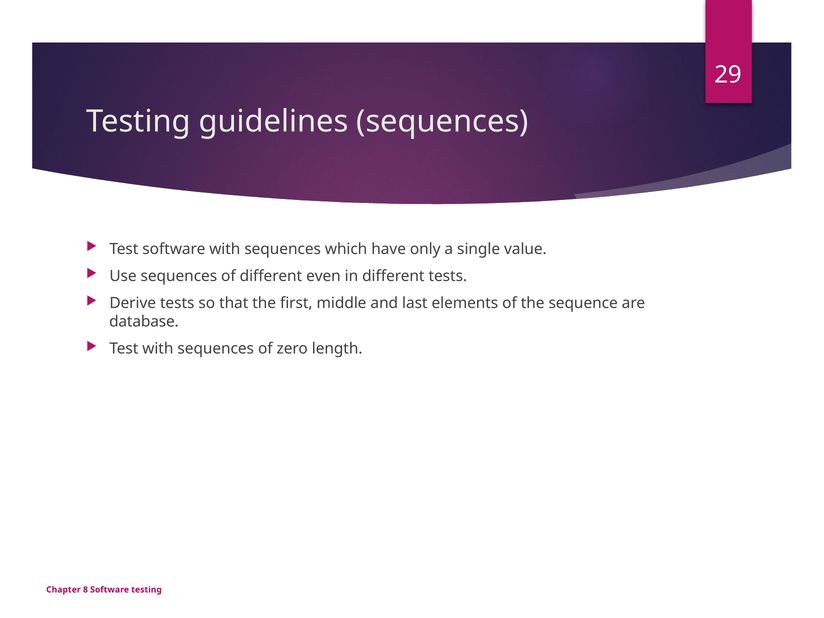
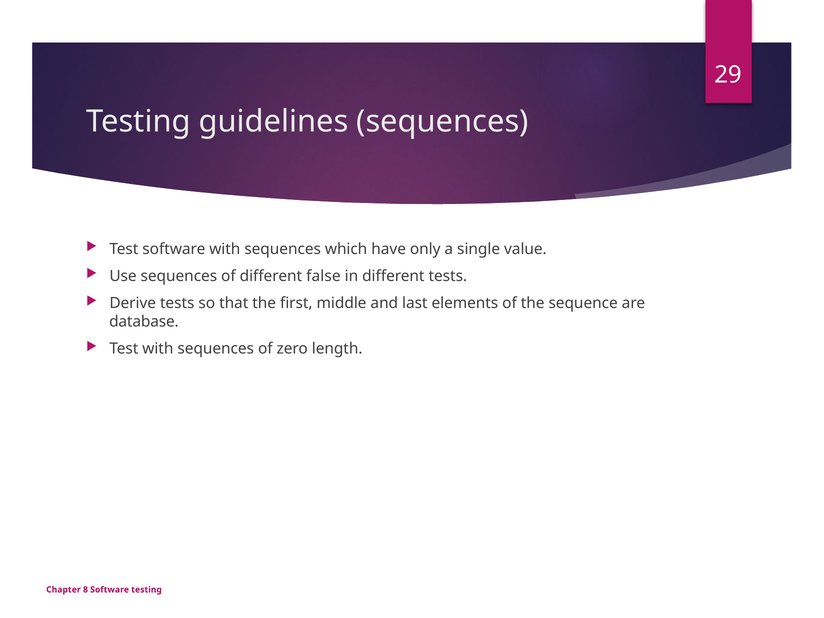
even: even -> false
